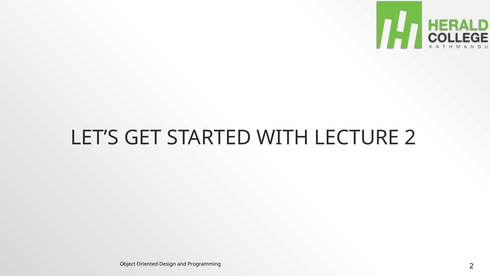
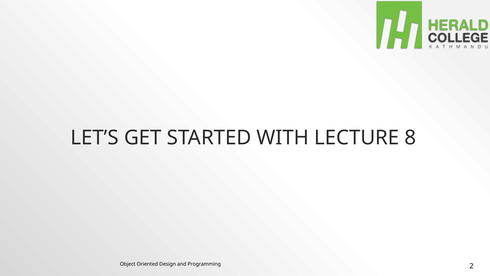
LECTURE 2: 2 -> 8
